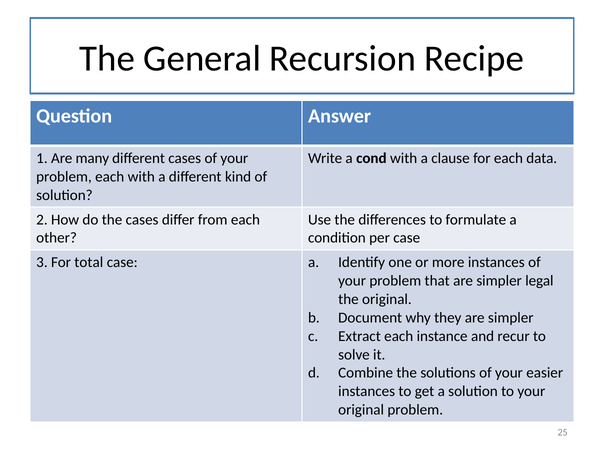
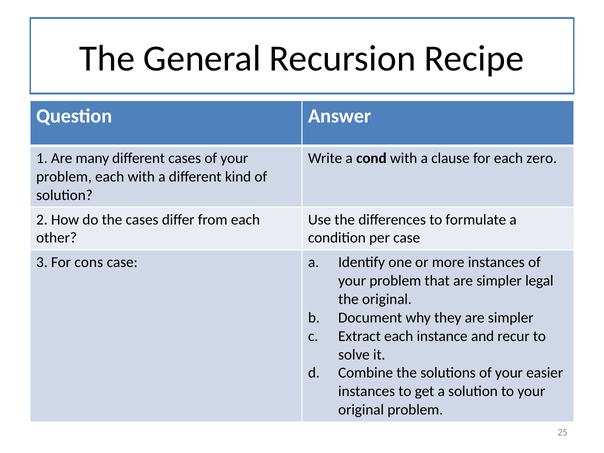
data: data -> zero
total: total -> cons
